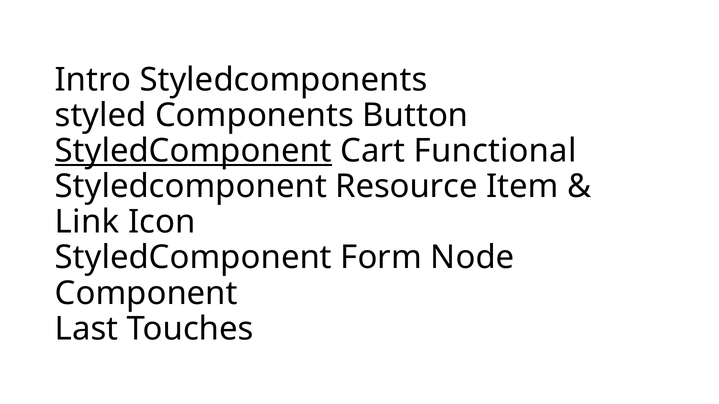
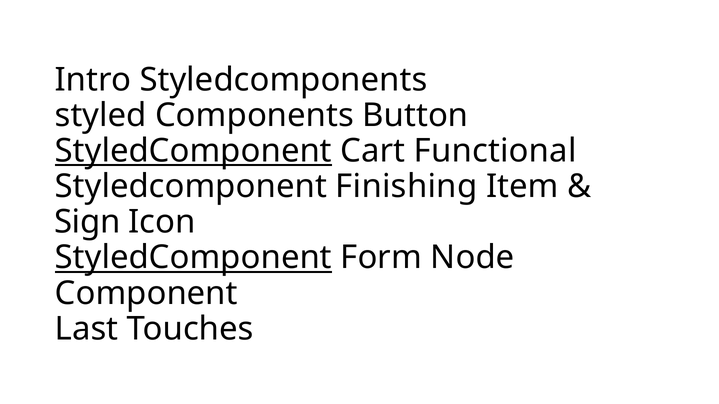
Resource: Resource -> Finishing
Link: Link -> Sign
StyledComponent at (193, 258) underline: none -> present
